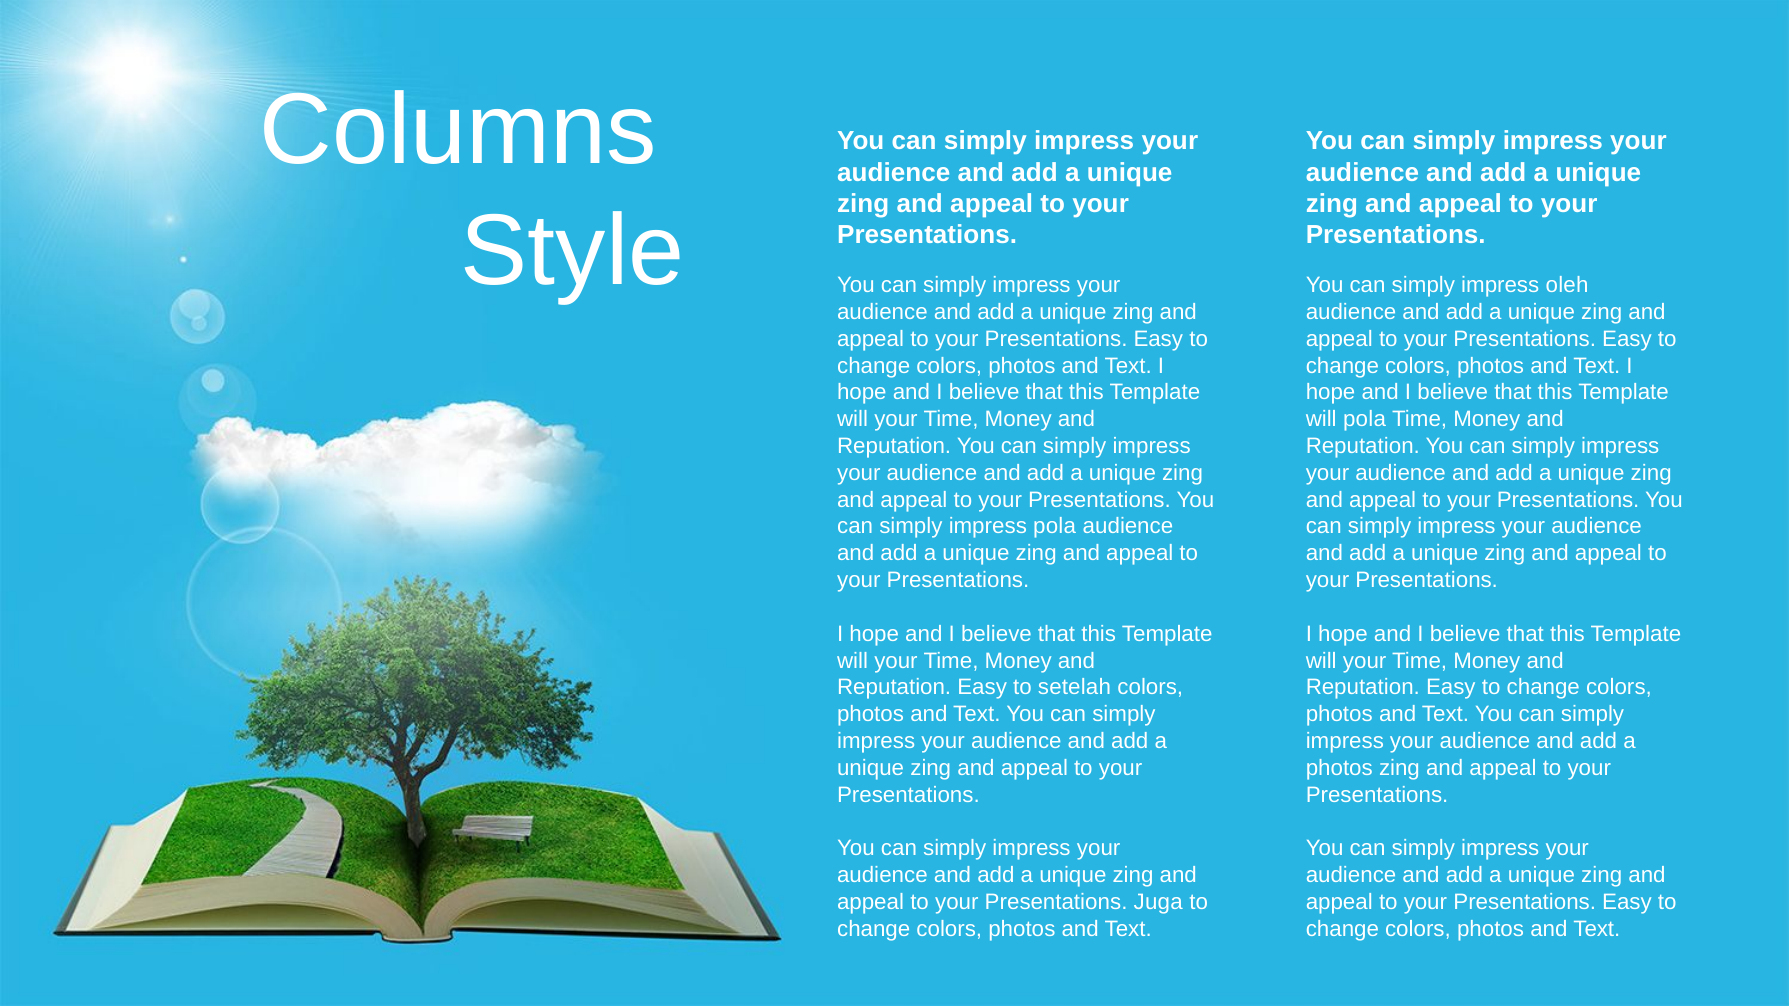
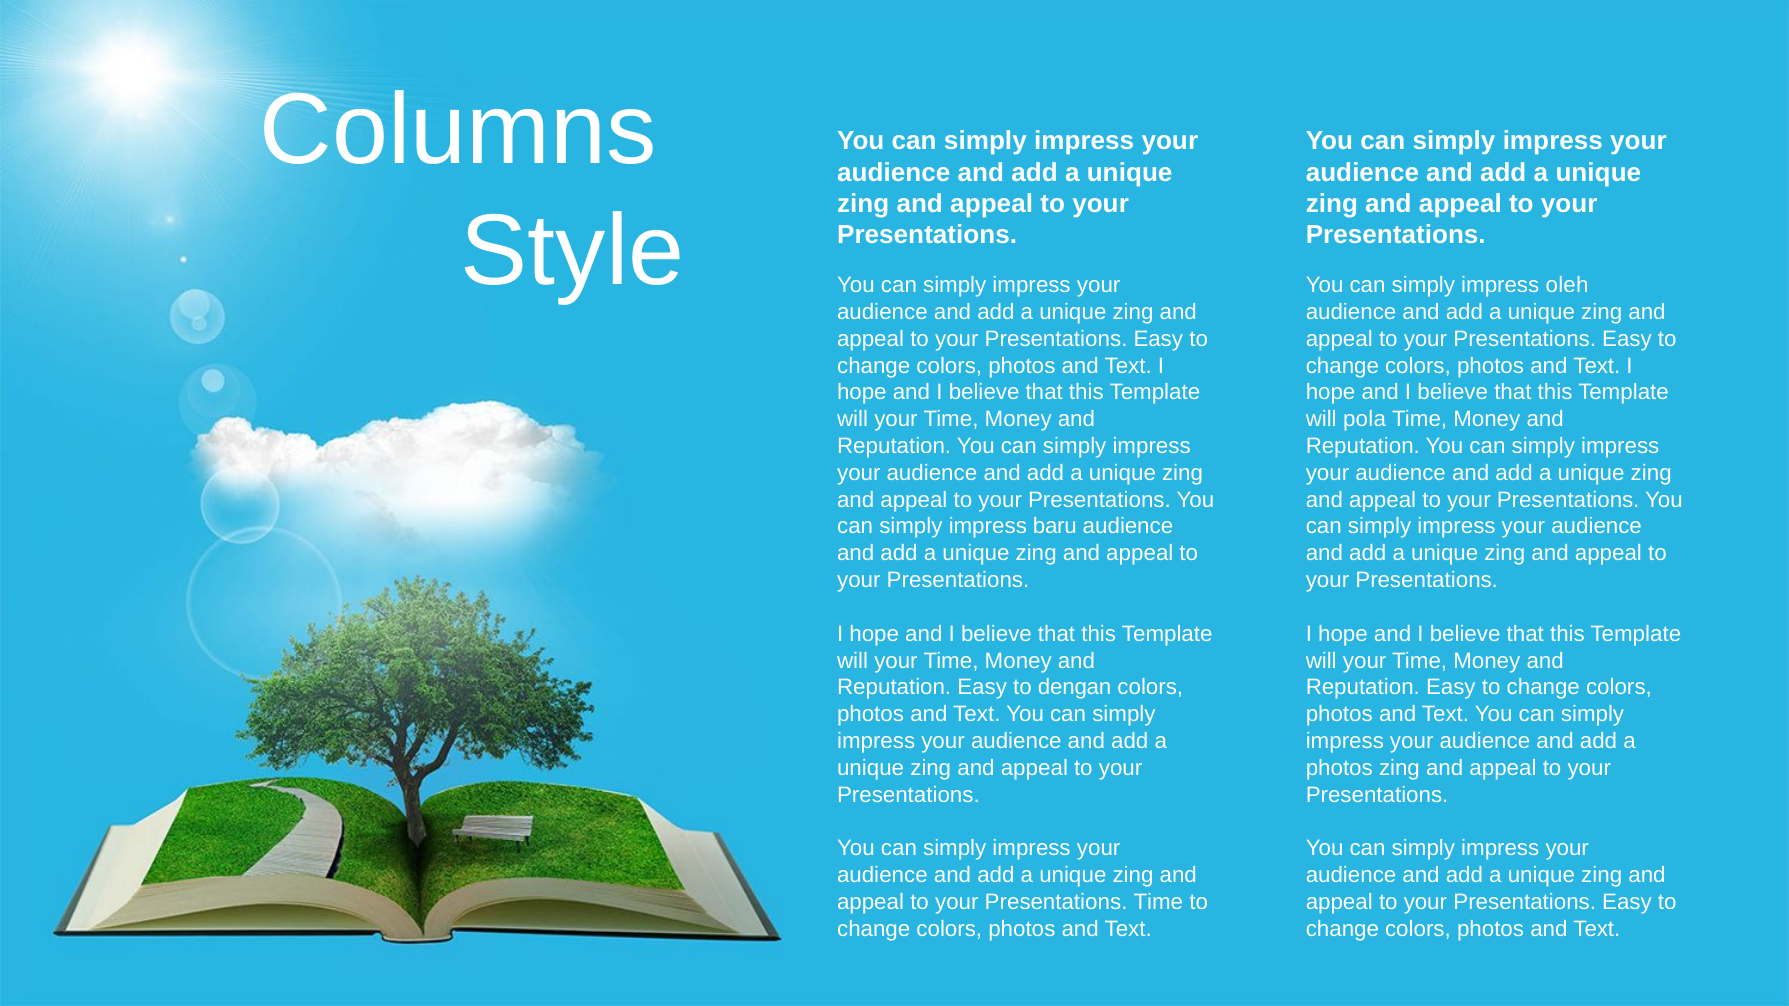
impress pola: pola -> baru
setelah: setelah -> dengan
Presentations Juga: Juga -> Time
